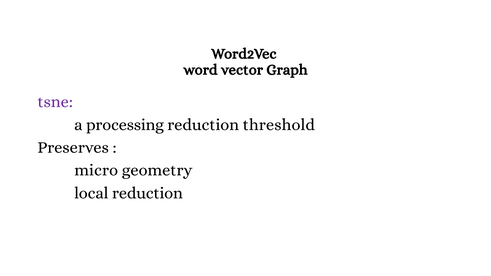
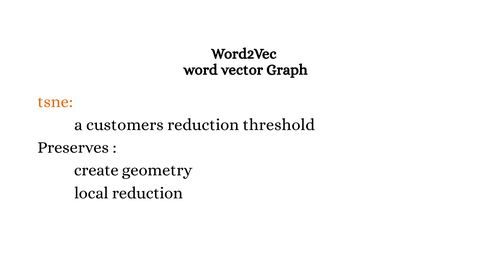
tsne colour: purple -> orange
processing: processing -> customers
micro: micro -> create
